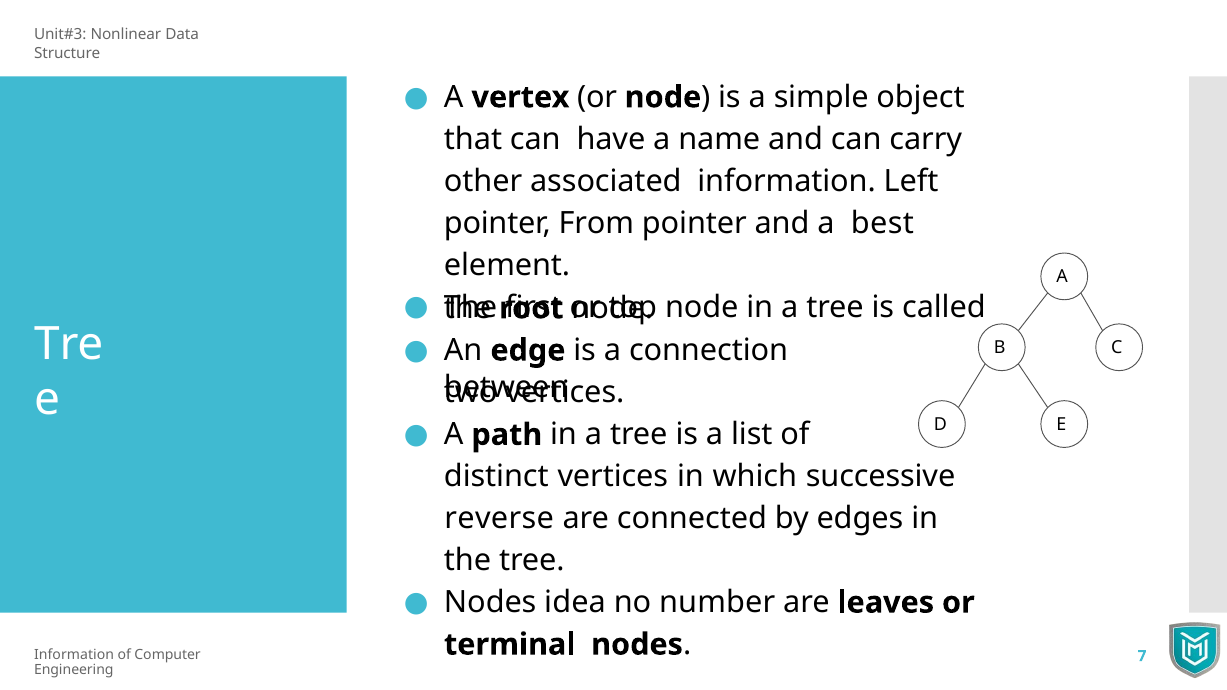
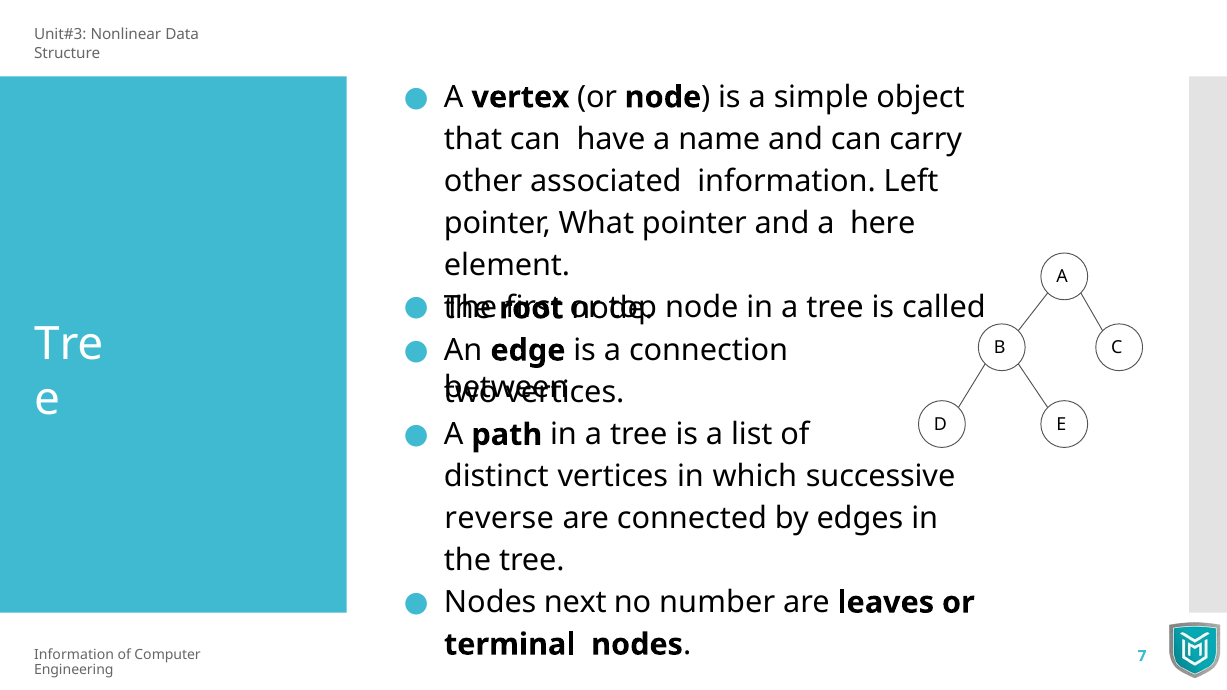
From: From -> What
best: best -> here
idea: idea -> next
